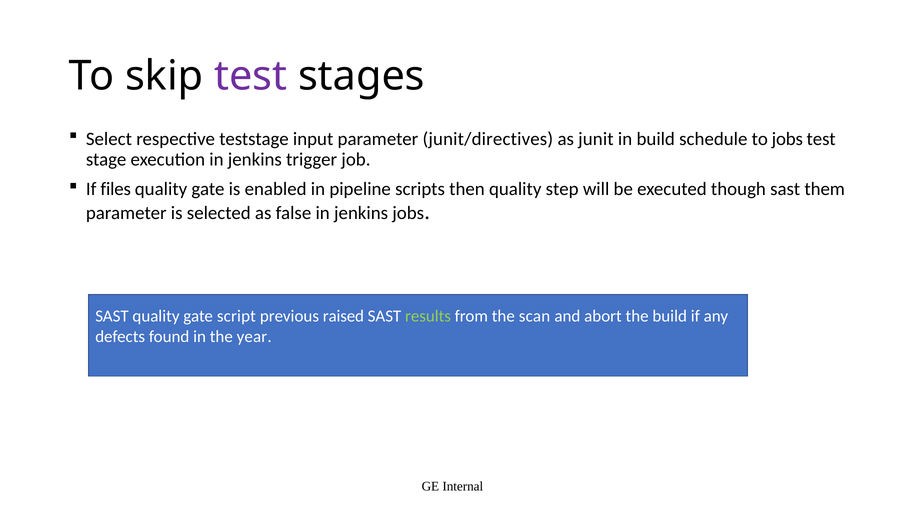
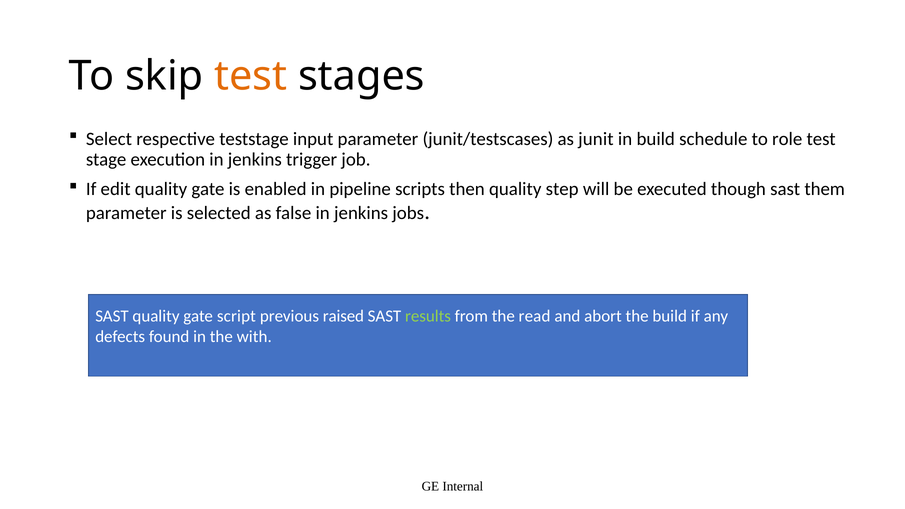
test at (251, 76) colour: purple -> orange
junit/directives: junit/directives -> junit/testscases
to jobs: jobs -> role
files: files -> edit
scan: scan -> read
year: year -> with
